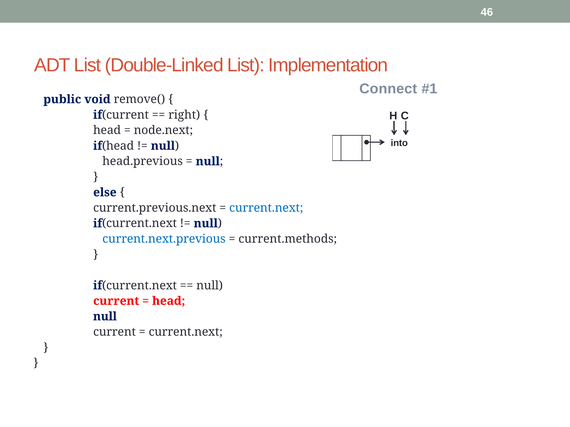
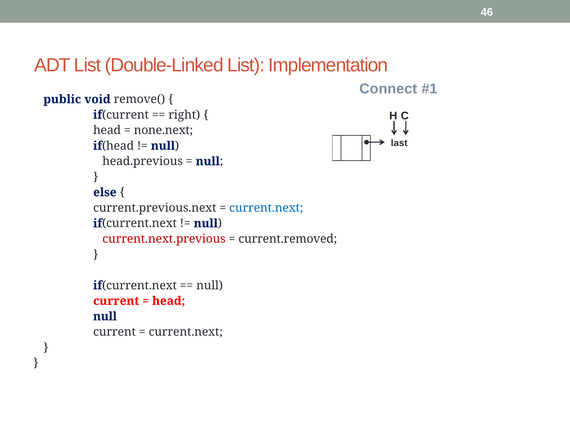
node.next: node.next -> none.next
into: into -> last
current.next.previous colour: blue -> red
current.methods: current.methods -> current.removed
